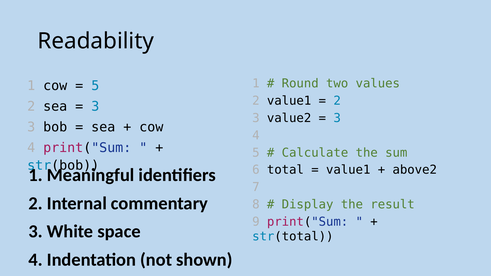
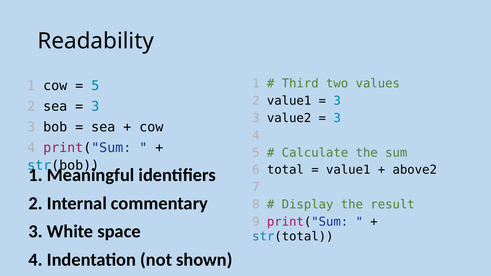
Round: Round -> Third
2 at (337, 101): 2 -> 3
